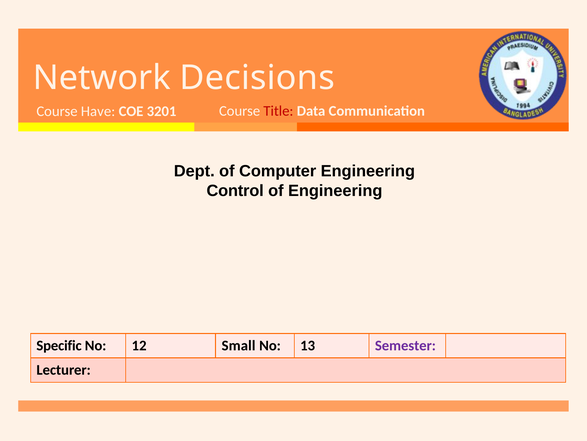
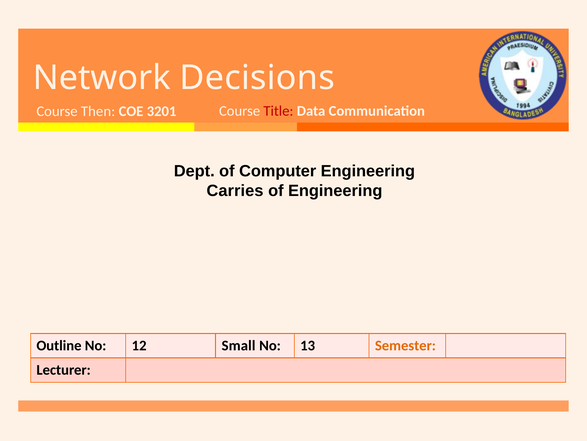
Have: Have -> Then
Control: Control -> Carries
Specific: Specific -> Outline
Semester colour: purple -> orange
